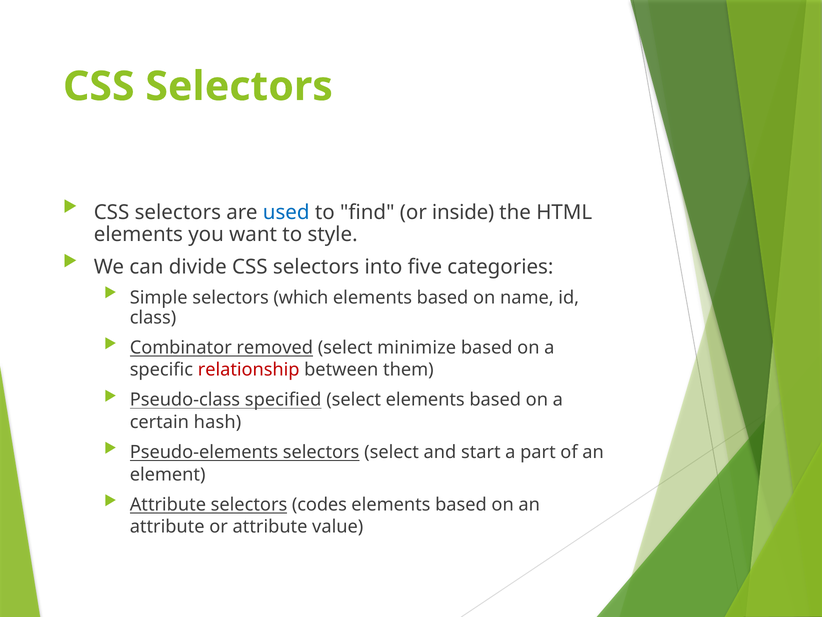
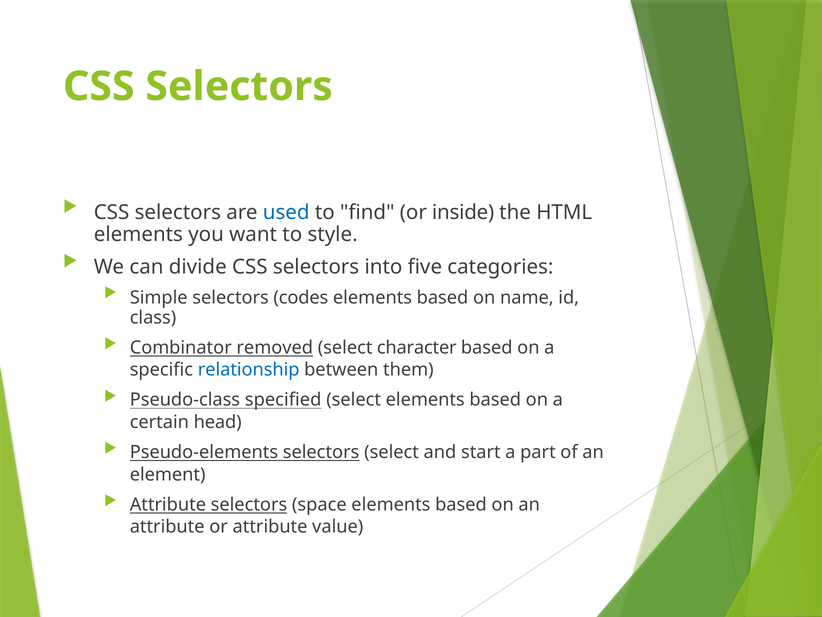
which: which -> codes
minimize: minimize -> character
relationship colour: red -> blue
hash: hash -> head
codes: codes -> space
